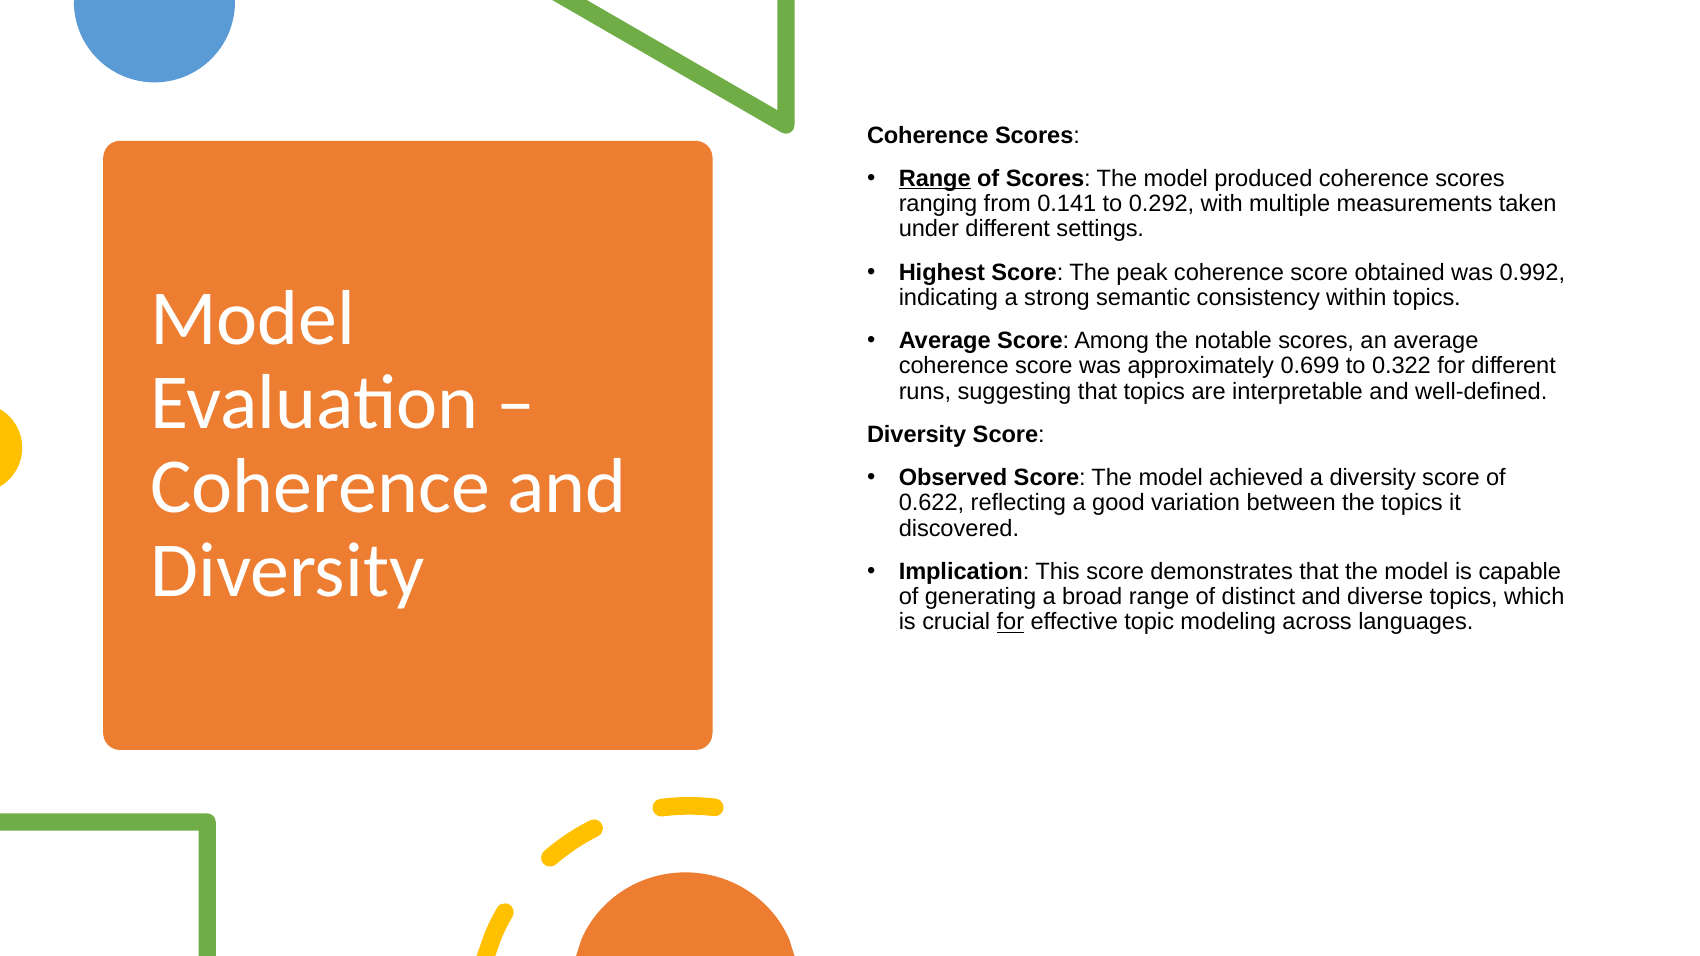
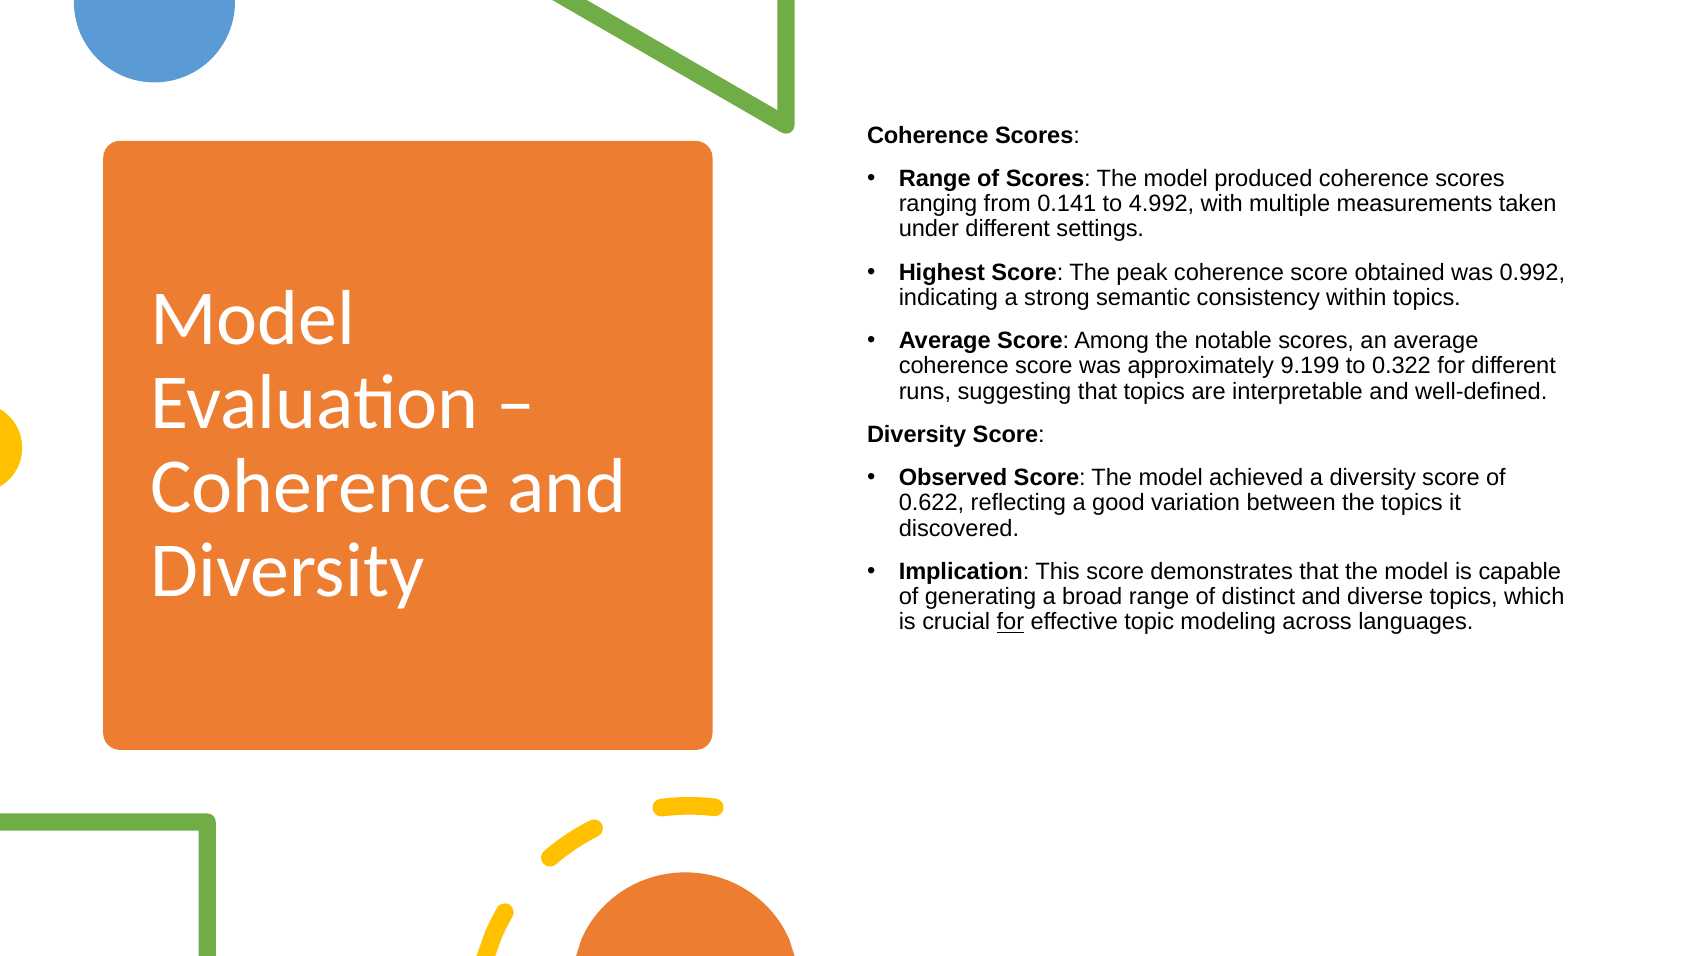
Range at (935, 179) underline: present -> none
0.292: 0.292 -> 4.992
0.699: 0.699 -> 9.199
